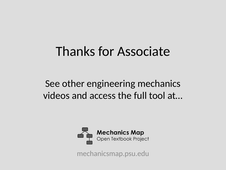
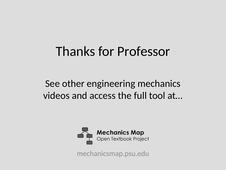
Associate: Associate -> Professor
